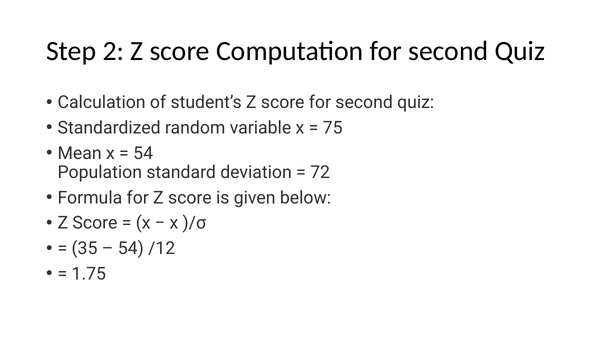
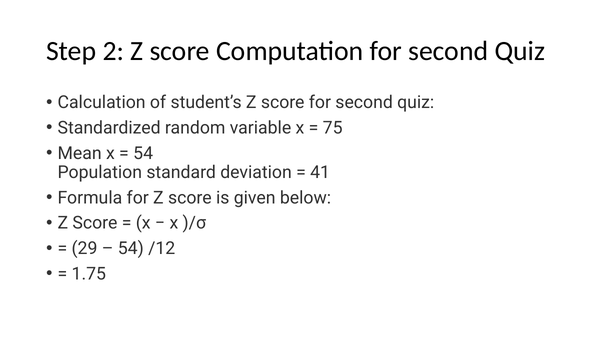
72: 72 -> 41
35: 35 -> 29
